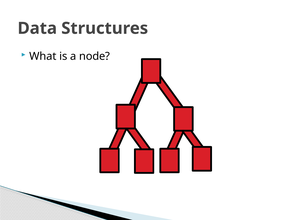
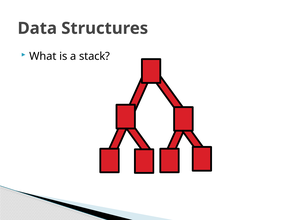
node: node -> stack
